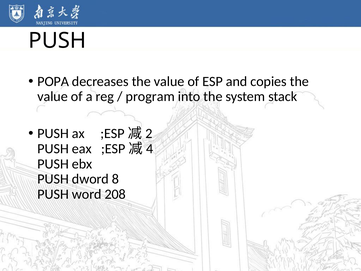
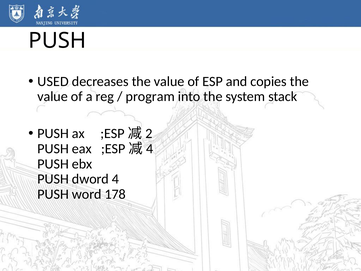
POPA: POPA -> USED
8: 8 -> 4
208: 208 -> 178
